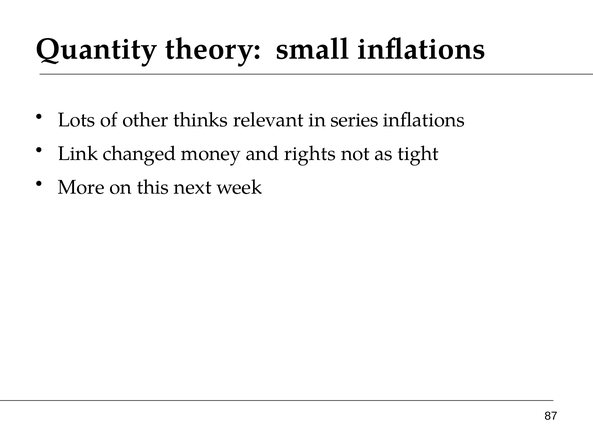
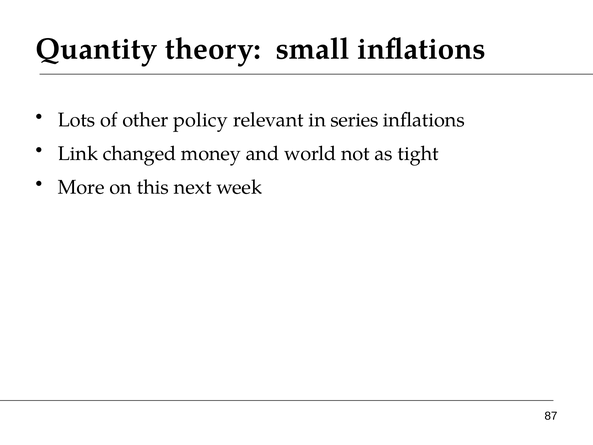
thinks: thinks -> policy
rights: rights -> world
